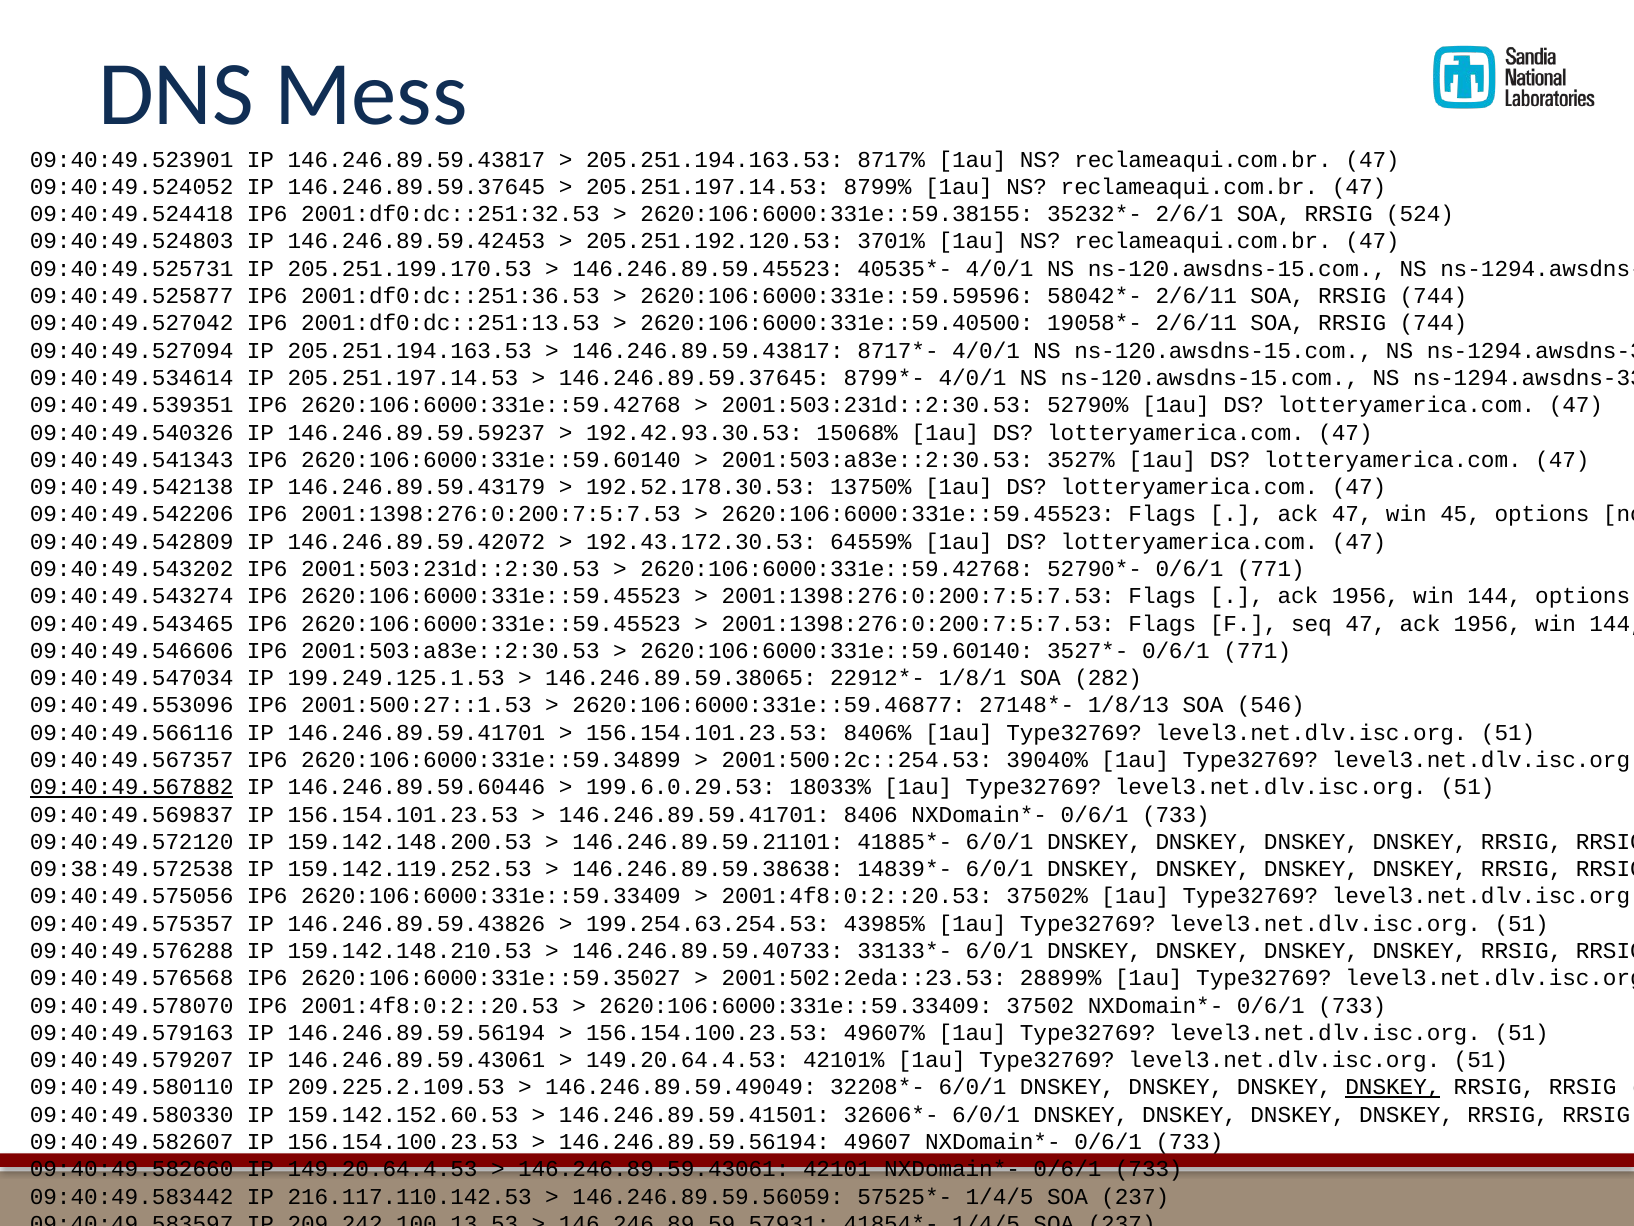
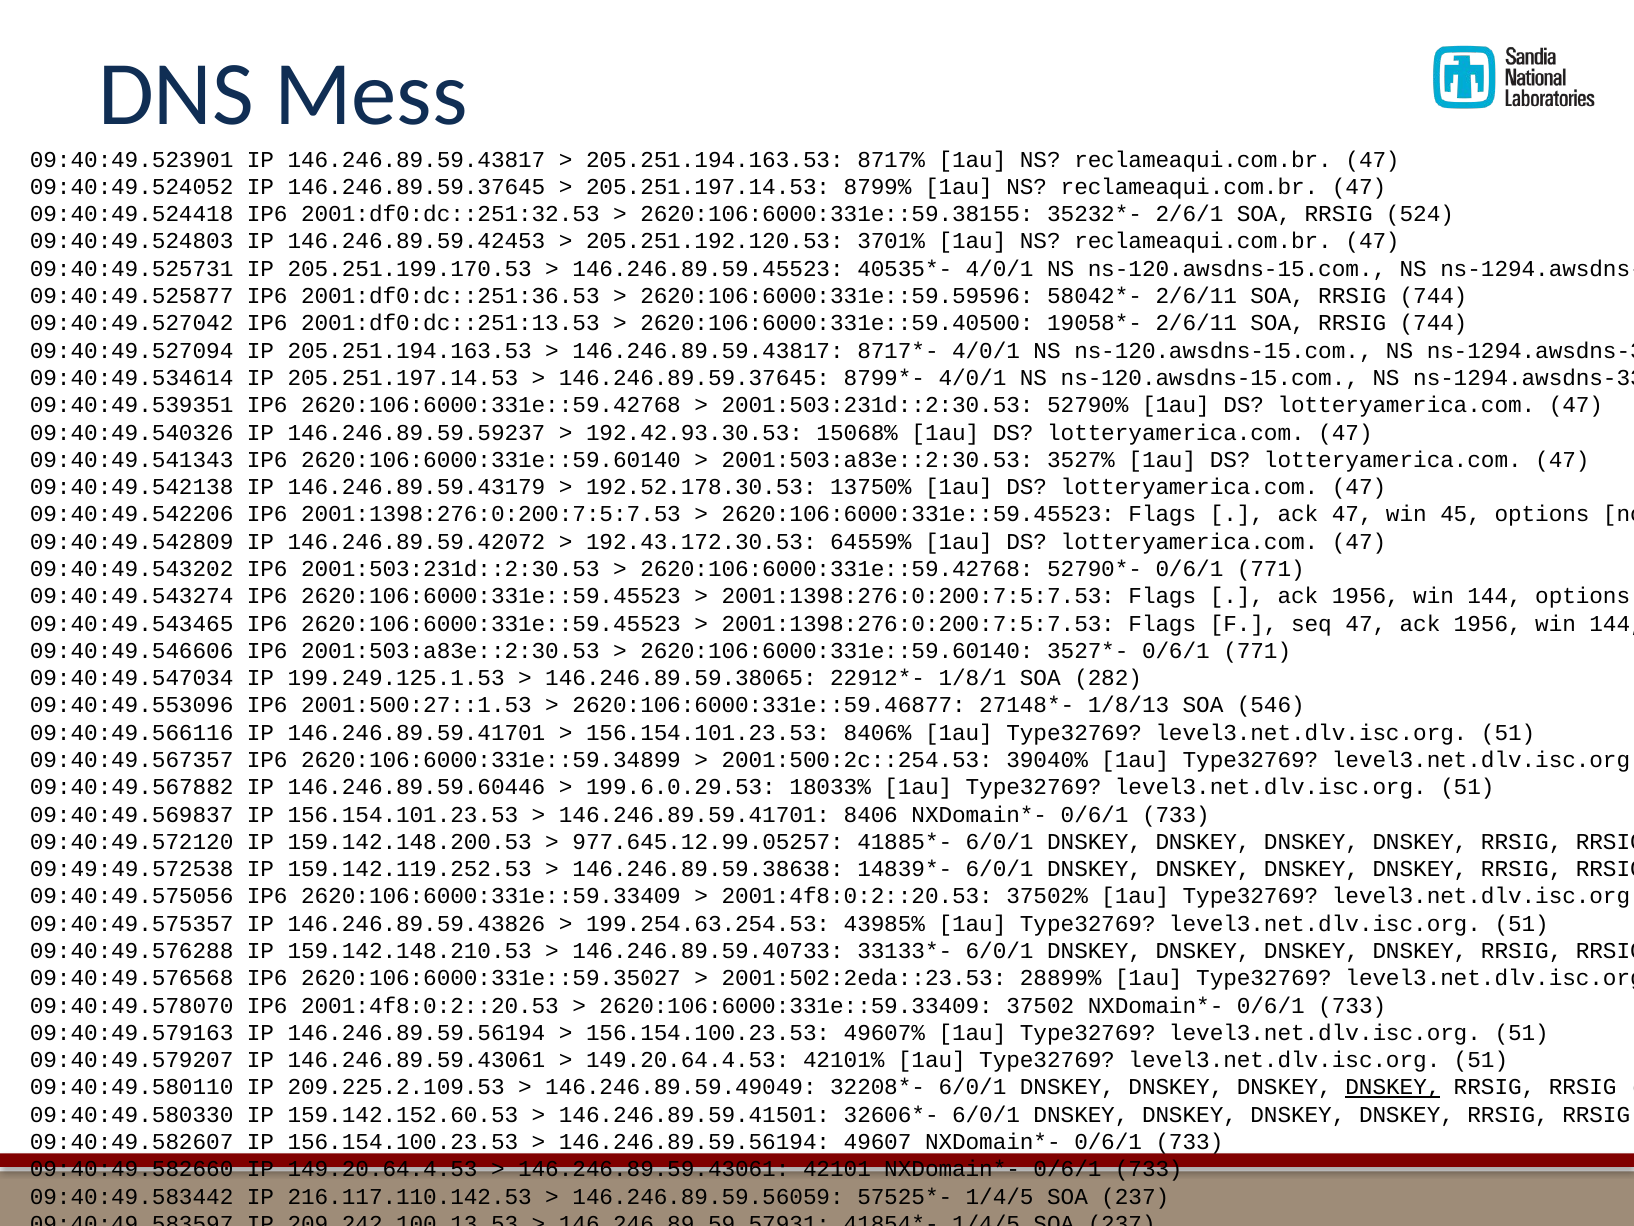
09:40:49.567882 underline: present -> none
146.246.89.59.21101: 146.246.89.59.21101 -> 977.645.12.99.05257
09:38:49.572538: 09:38:49.572538 -> 09:49:49.572538
